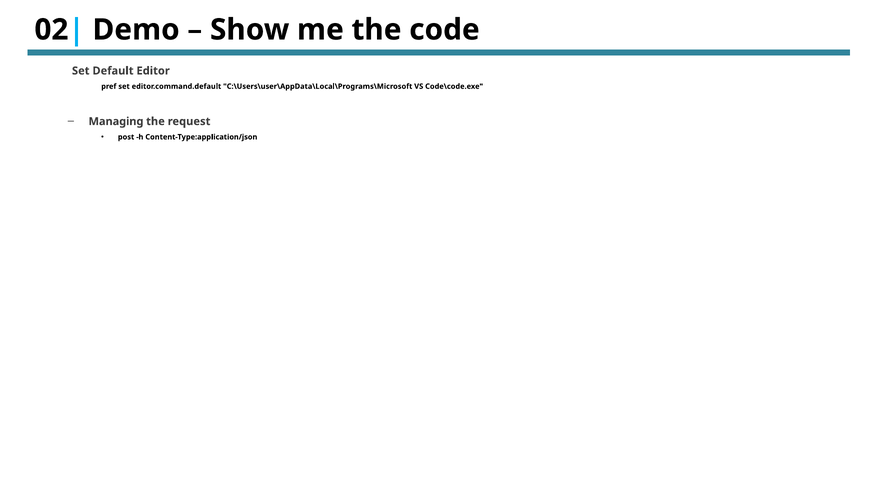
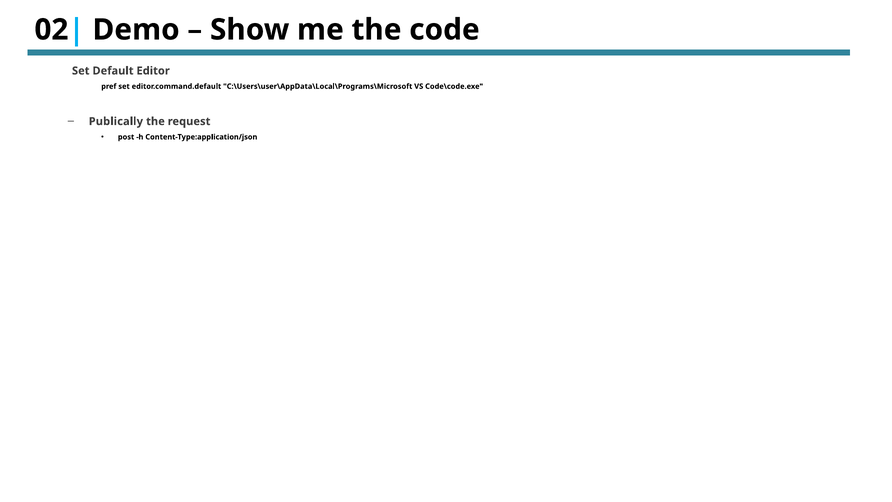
Managing: Managing -> Publically
